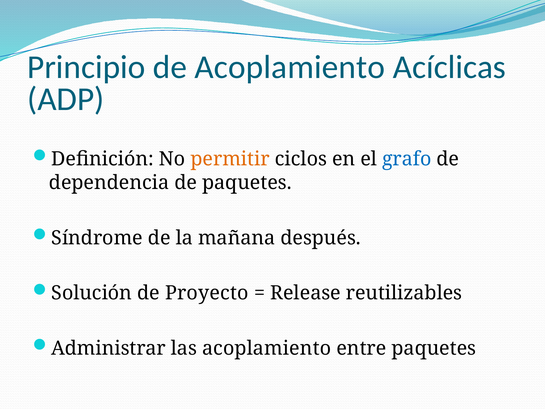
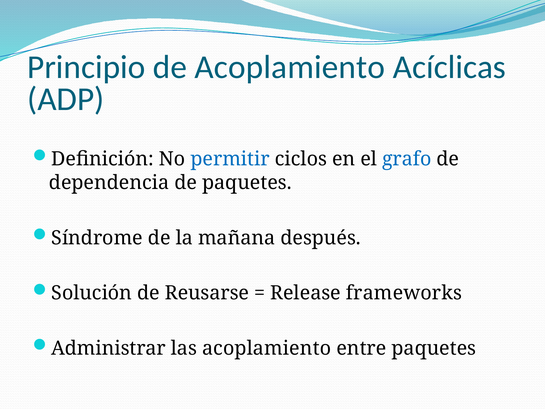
permitir colour: orange -> blue
Proyecto: Proyecto -> Reusarse
reutilizables: reutilizables -> frameworks
